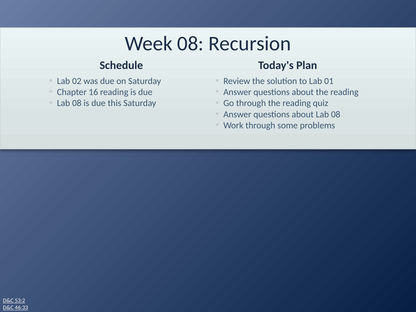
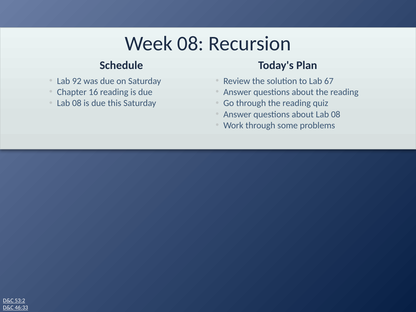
02: 02 -> 92
01: 01 -> 67
